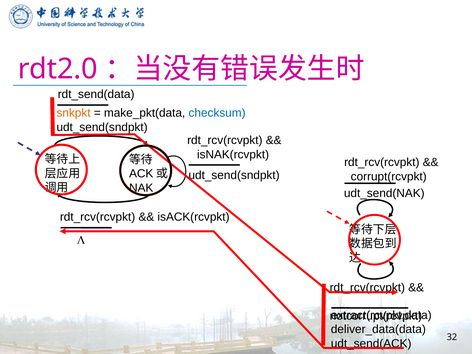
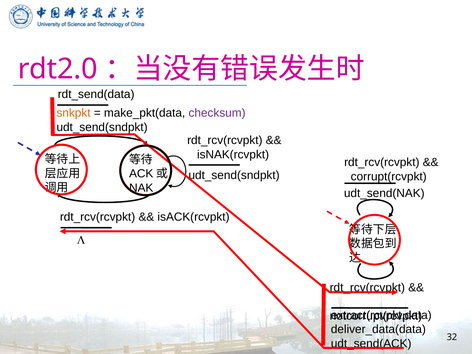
checksum colour: blue -> purple
